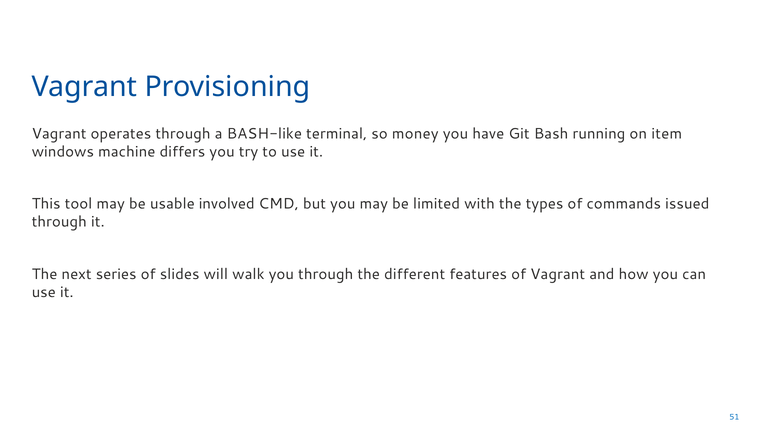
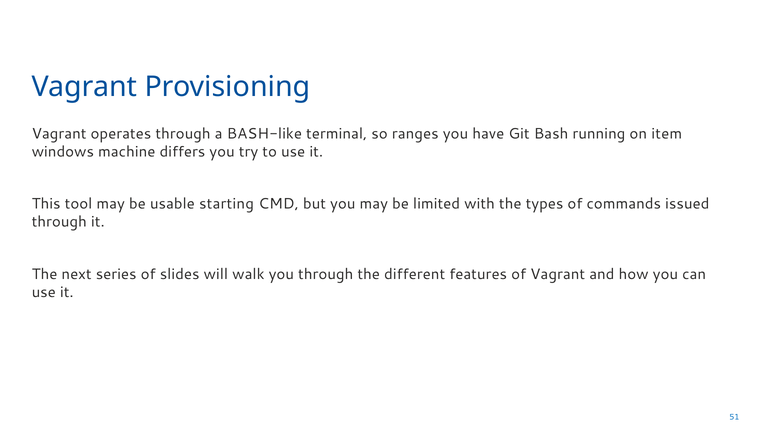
money: money -> ranges
involved: involved -> starting
